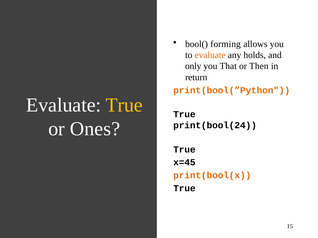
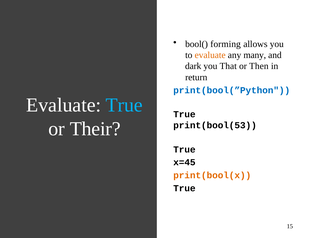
holds: holds -> many
only: only -> dark
print(bool(”Python colour: orange -> blue
True at (124, 105) colour: yellow -> light blue
Ones: Ones -> Their
print(bool(24: print(bool(24 -> print(bool(53
